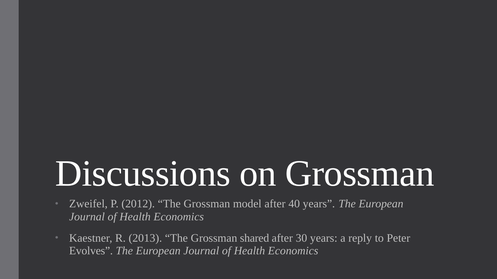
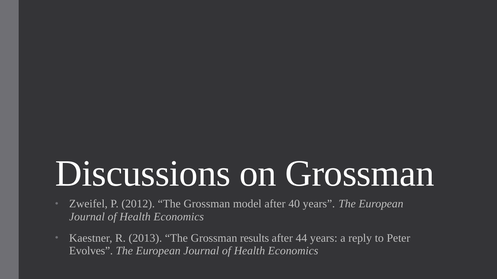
shared: shared -> results
30: 30 -> 44
